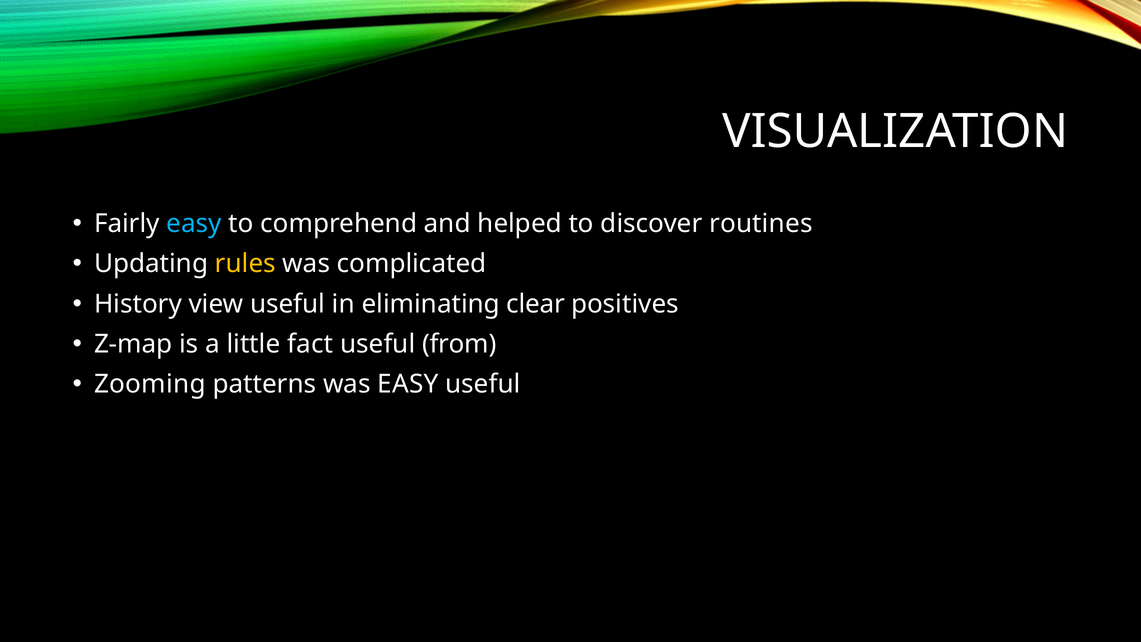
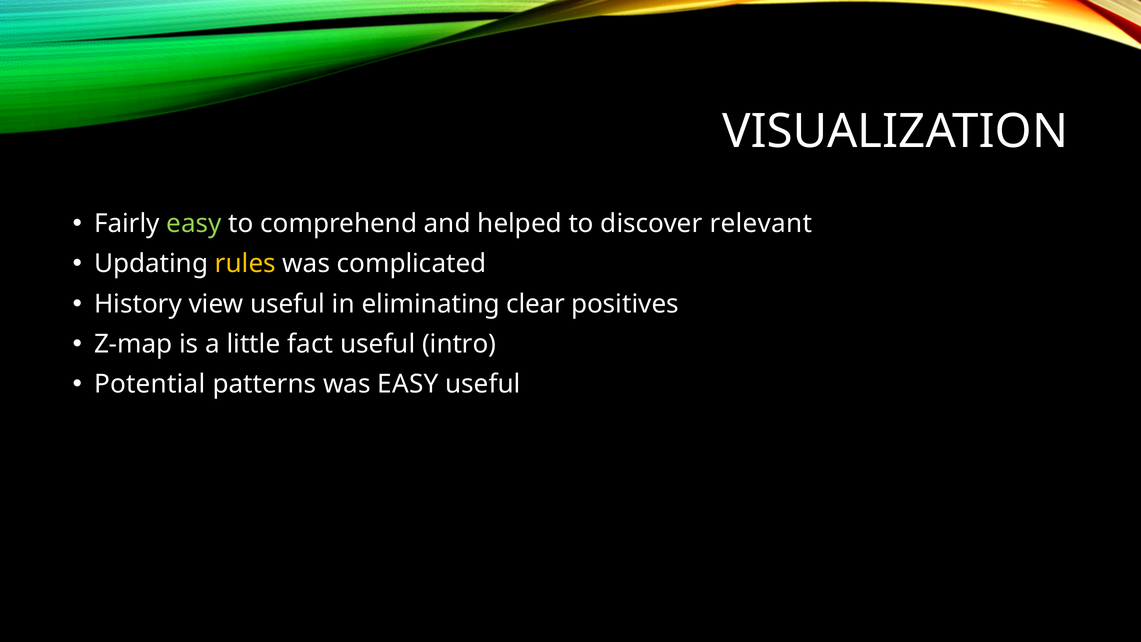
easy at (194, 224) colour: light blue -> light green
routines: routines -> relevant
from: from -> intro
Zooming: Zooming -> Potential
